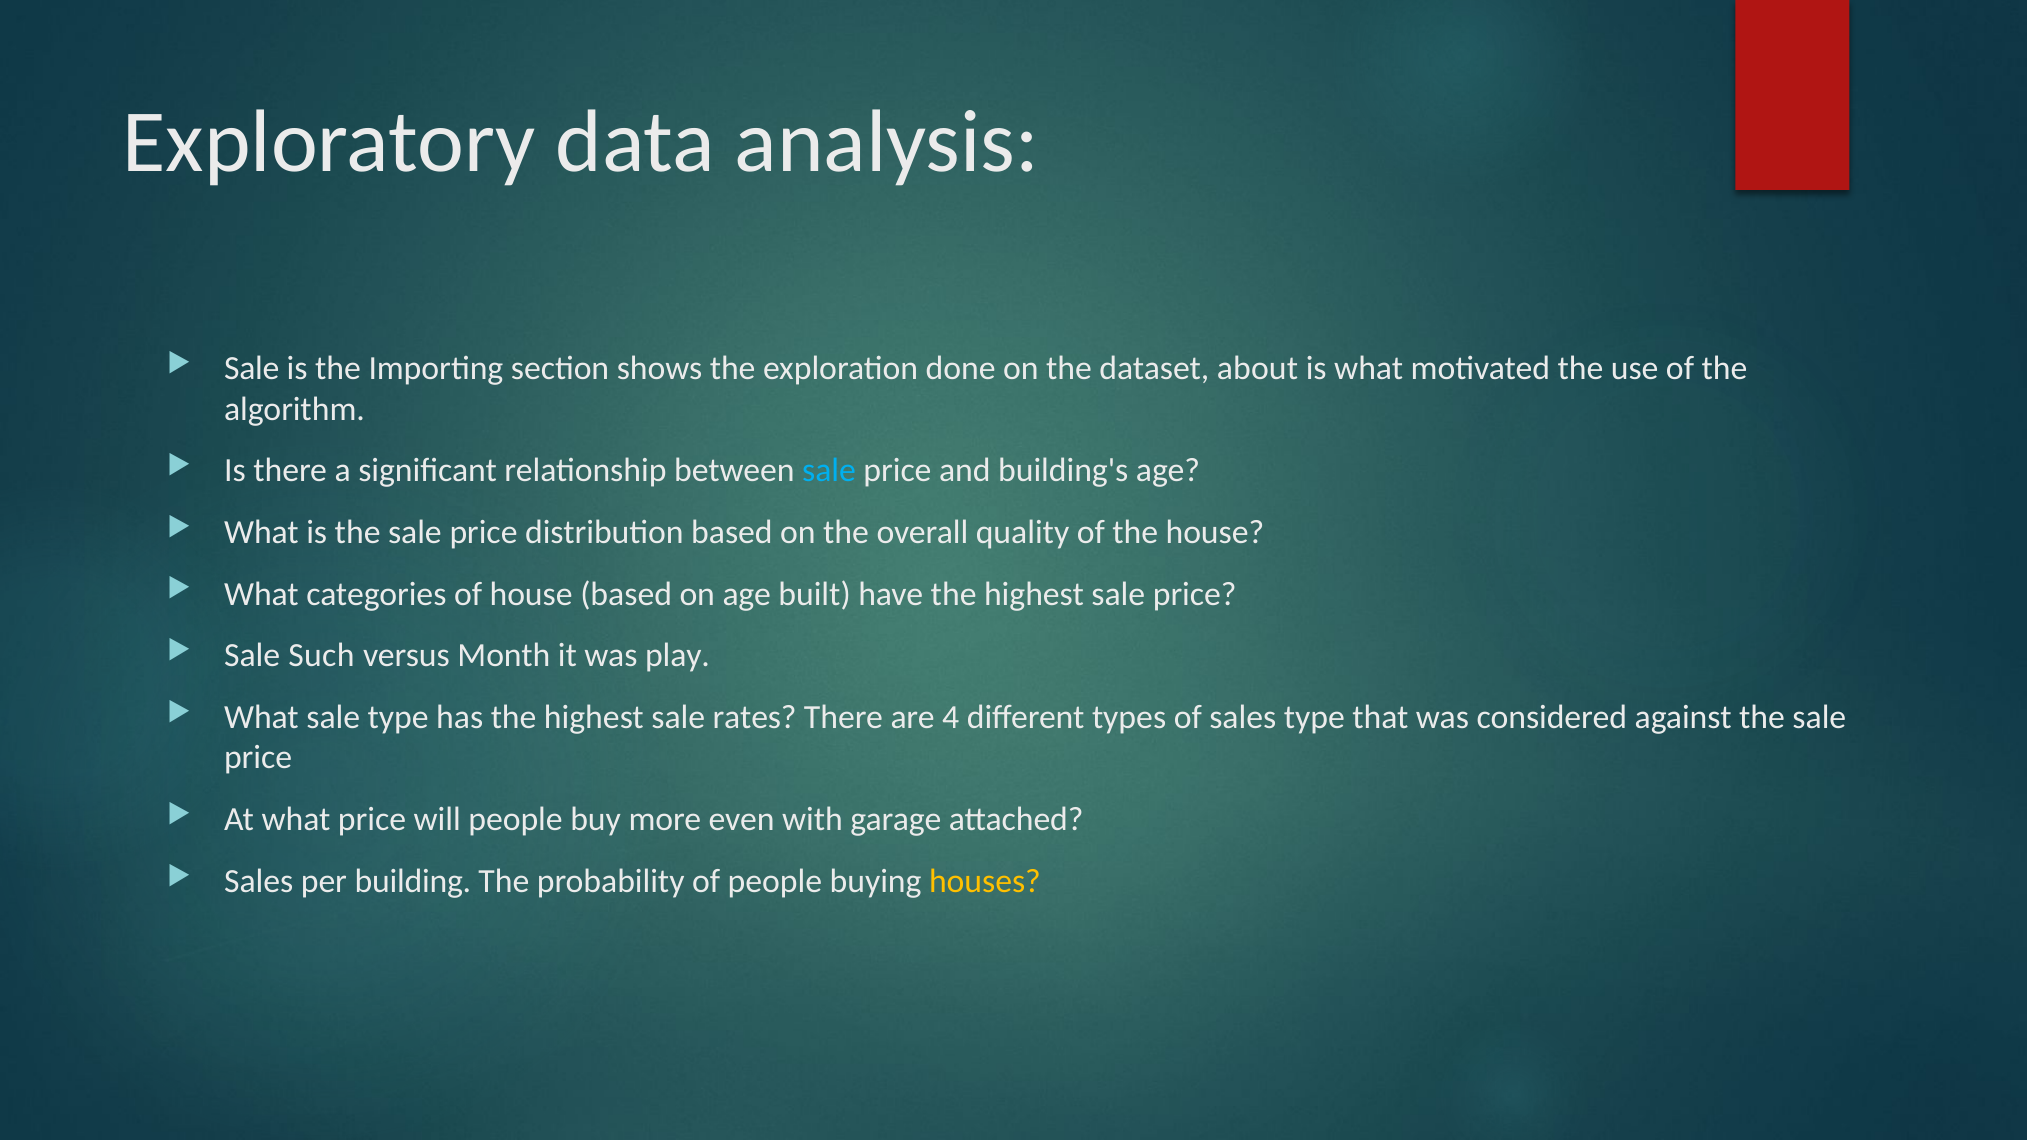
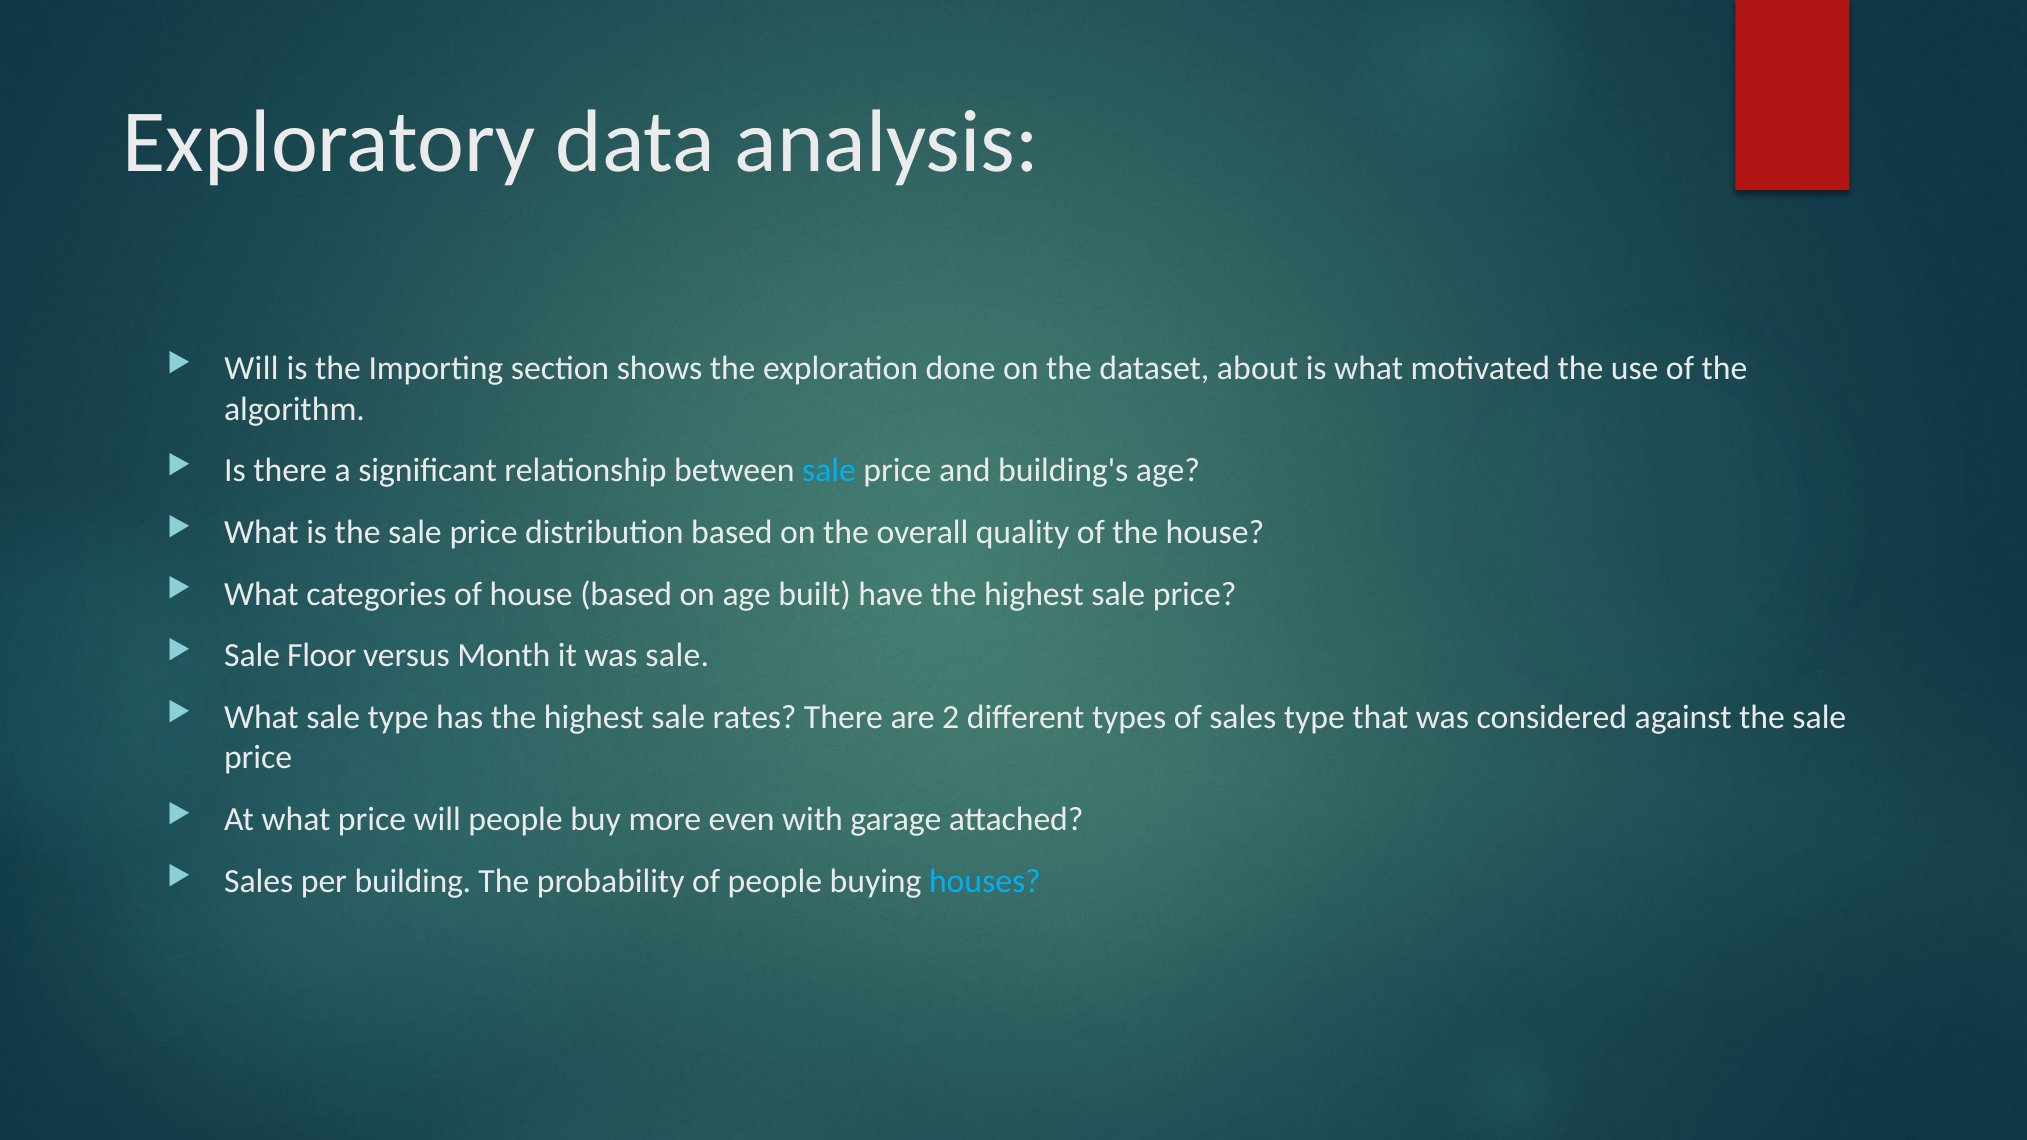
Sale at (252, 369): Sale -> Will
Such: Such -> Floor
was play: play -> sale
4: 4 -> 2
houses colour: yellow -> light blue
